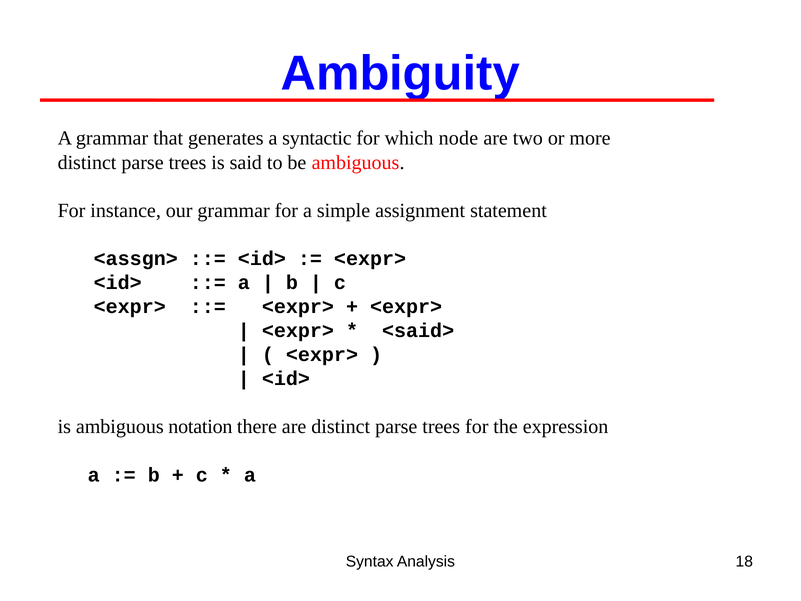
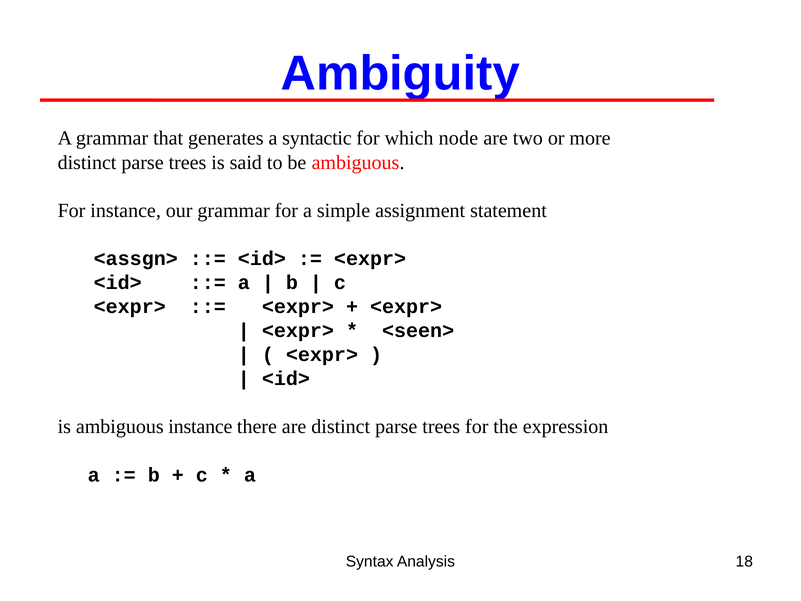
<said>: <said> -> <seen>
ambiguous notation: notation -> instance
